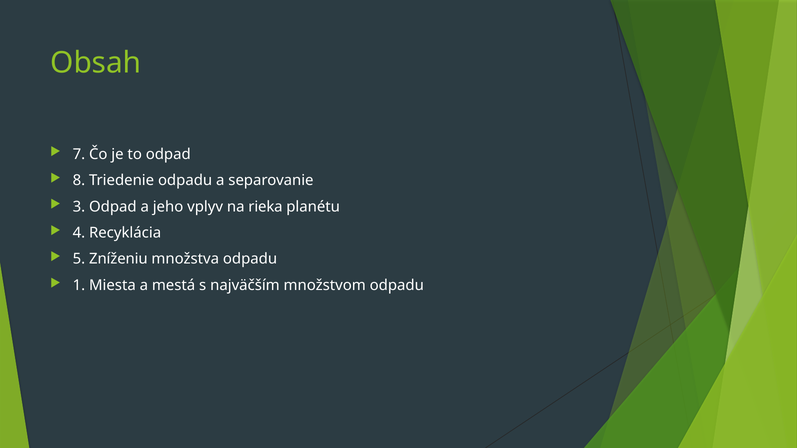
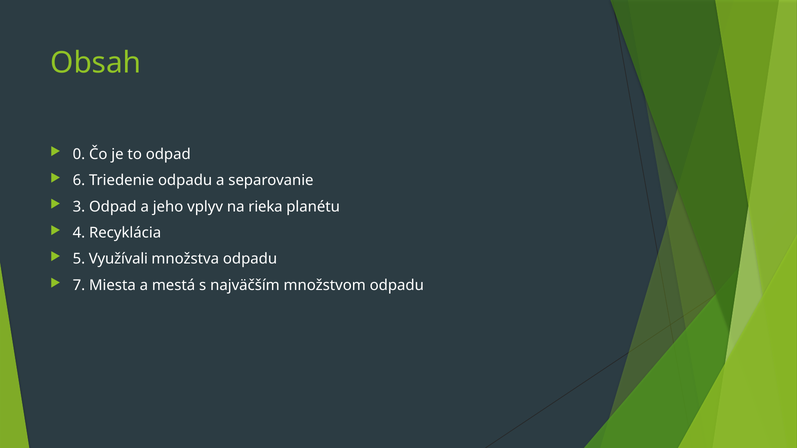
7: 7 -> 0
8: 8 -> 6
Zníženiu: Zníženiu -> Využívali
1: 1 -> 7
